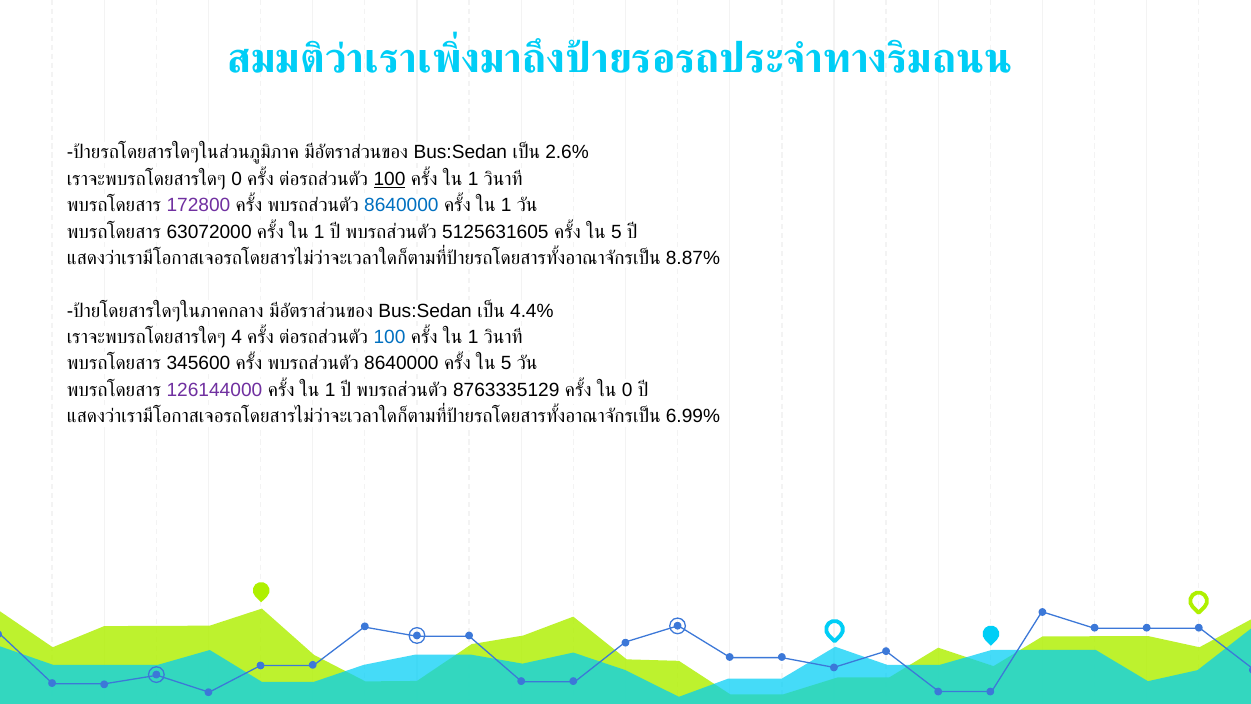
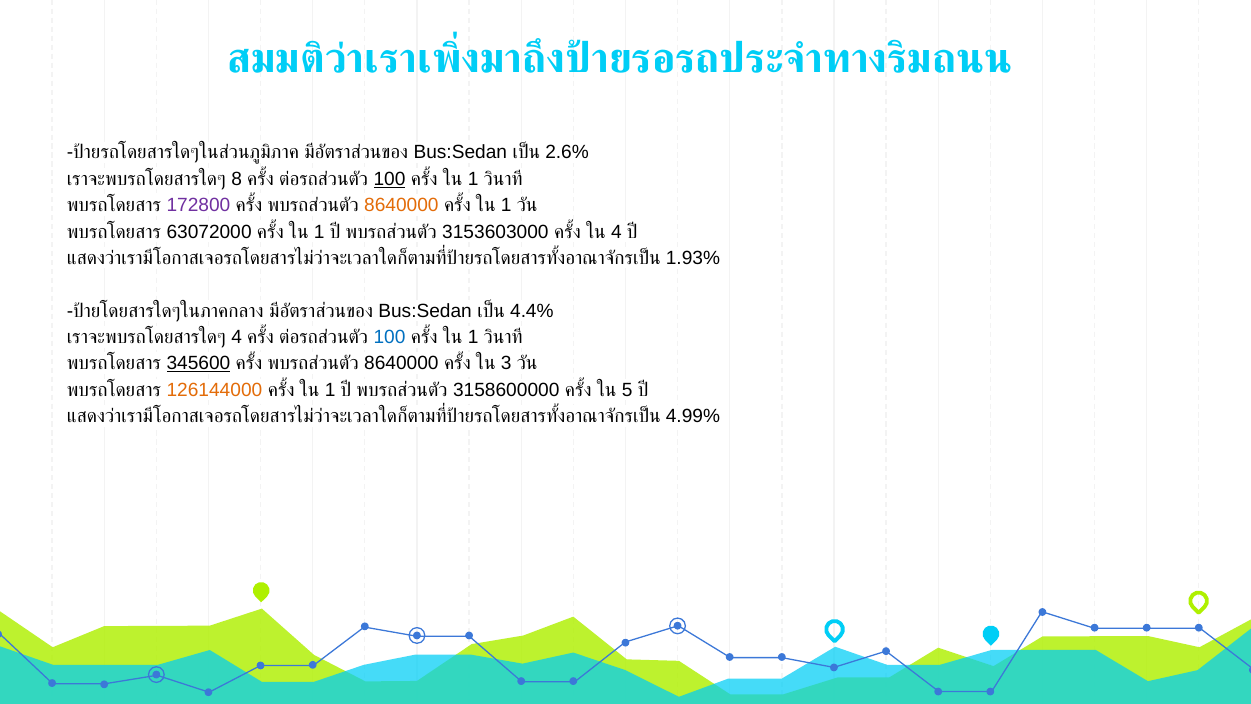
0 at (237, 179): 0 -> 8
8640000 at (401, 205) colour: blue -> orange
5125631605: 5125631605 -> 3153603000
5 at (616, 232): 5 -> 4
8.87%: 8.87% -> 1.93%
345600 underline: none -> present
5 at (506, 363): 5 -> 3
126144000 colour: purple -> orange
8763335129: 8763335129 -> 3158600000
0 at (627, 390): 0 -> 5
6.99%: 6.99% -> 4.99%
